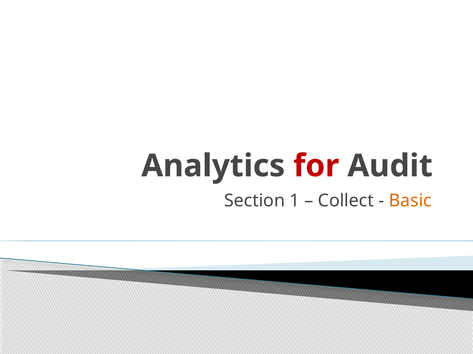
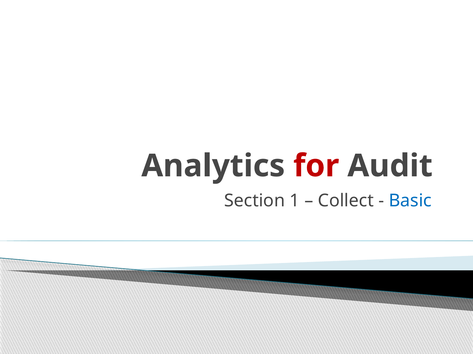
Basic colour: orange -> blue
